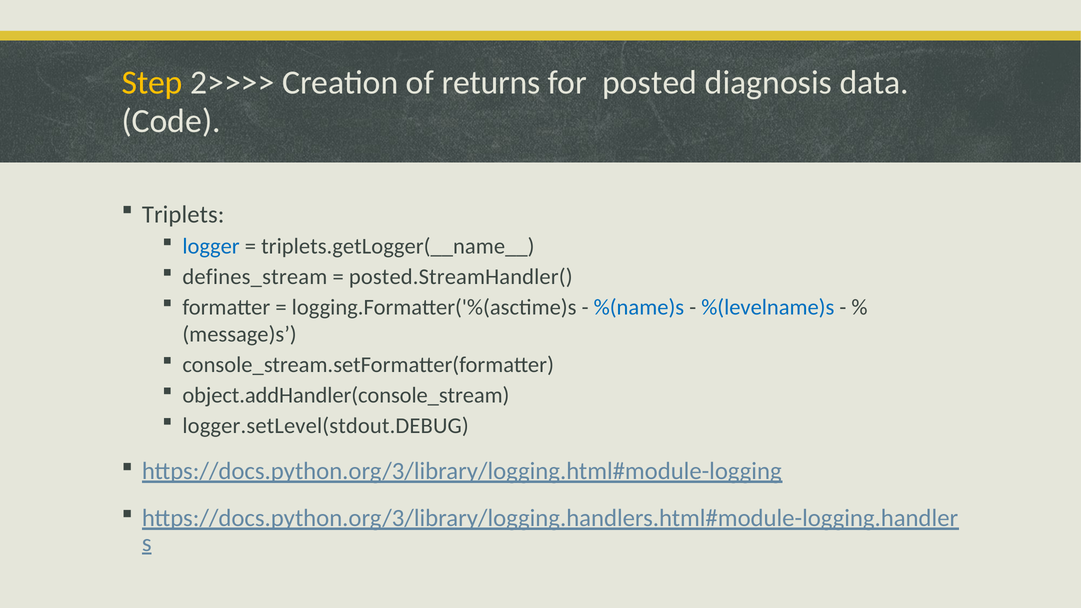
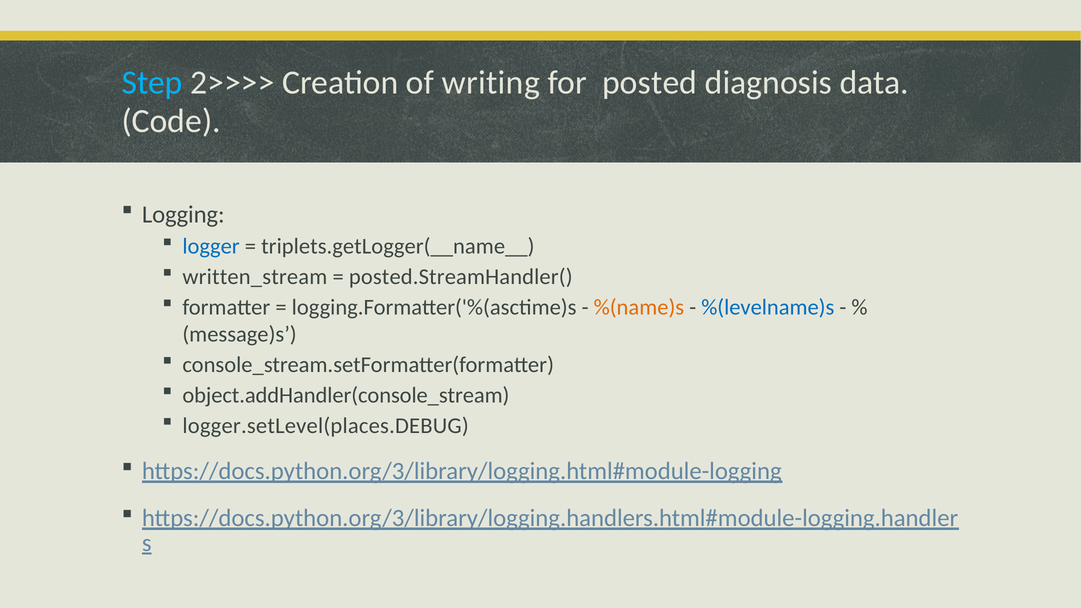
Step colour: yellow -> light blue
returns: returns -> writing
Triplets: Triplets -> Logging
defines_stream: defines_stream -> written_stream
%(name)s colour: blue -> orange
logger.setLevel(stdout.DEBUG: logger.setLevel(stdout.DEBUG -> logger.setLevel(places.DEBUG
